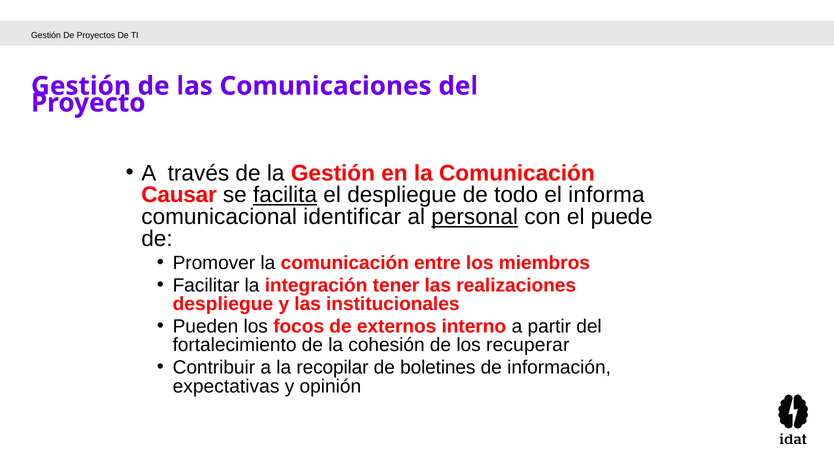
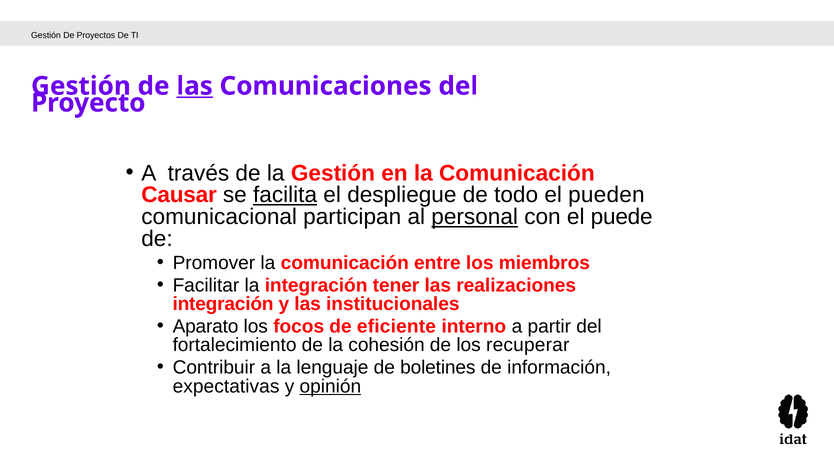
las at (195, 86) underline: none -> present
informa: informa -> pueden
identificar: identificar -> participan
despliegue at (223, 304): despliegue -> integración
Pueden: Pueden -> Aparato
externos: externos -> eficiente
recopilar: recopilar -> lenguaje
opinión underline: none -> present
